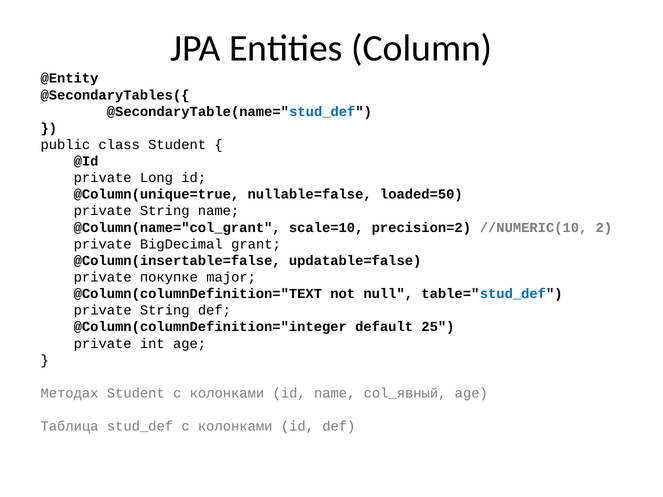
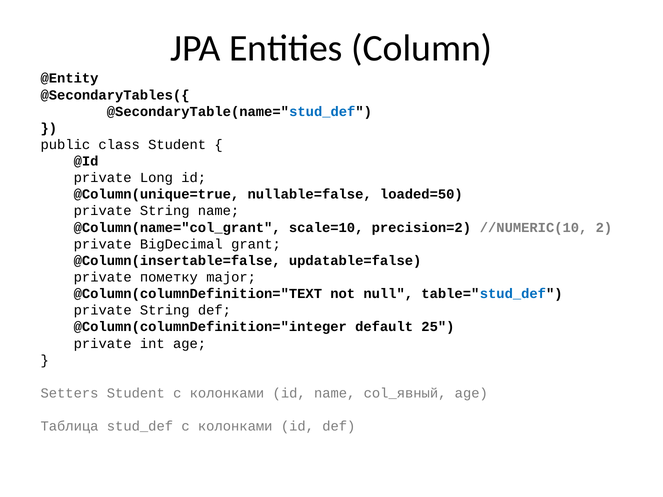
покупке: покупке -> пометку
Методах: Методах -> Setters
